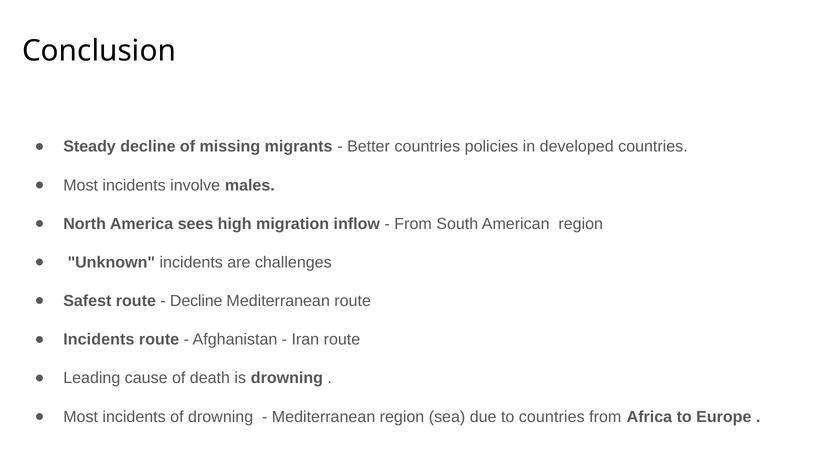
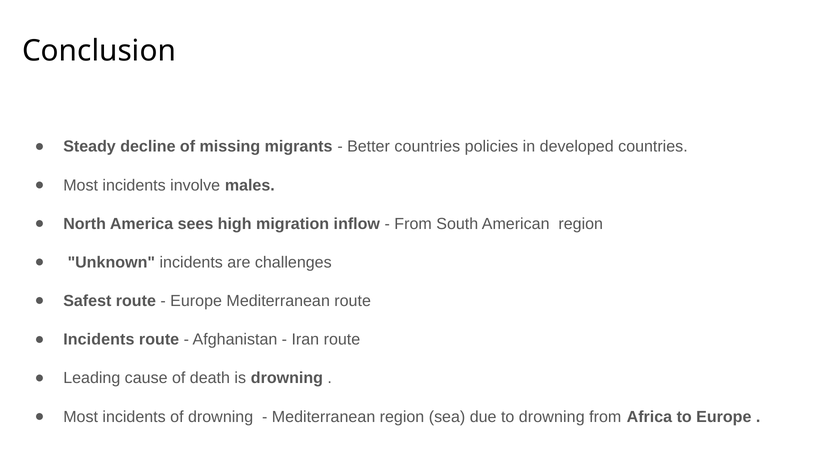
Decline at (196, 301): Decline -> Europe
to countries: countries -> drowning
